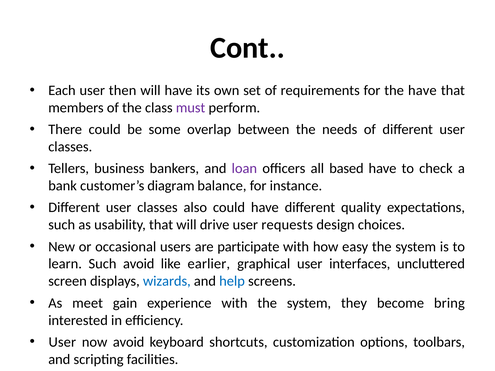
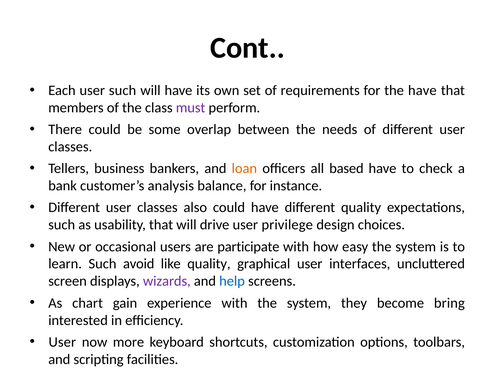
user then: then -> such
loan colour: purple -> orange
diagram: diagram -> analysis
requests: requests -> privilege
like earlier: earlier -> quality
wizards colour: blue -> purple
meet: meet -> chart
now avoid: avoid -> more
